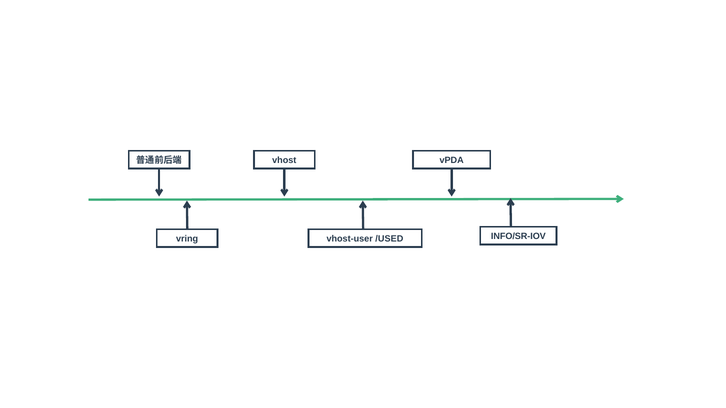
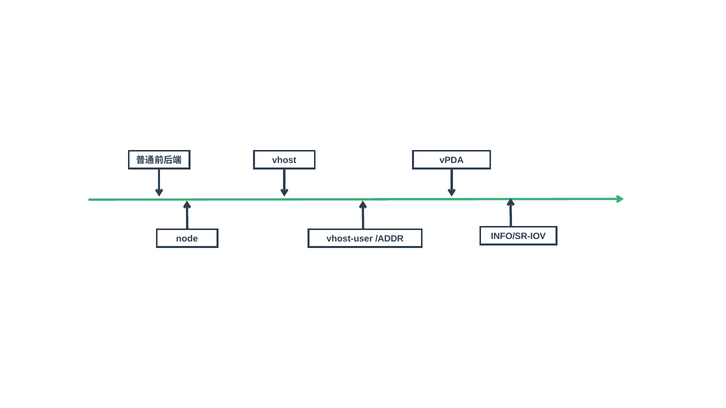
vring: vring -> node
/USED: /USED -> /ADDR
